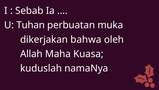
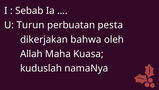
Tuhan: Tuhan -> Turun
muka: muka -> pesta
